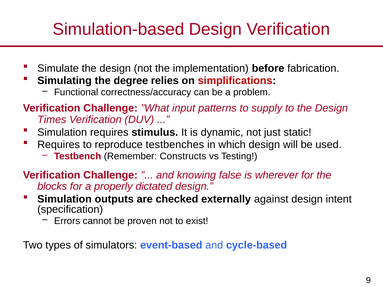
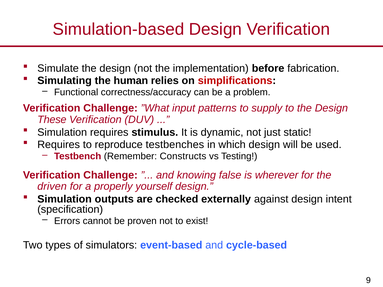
degree: degree -> human
Times: Times -> These
blocks: blocks -> driven
dictated: dictated -> yourself
